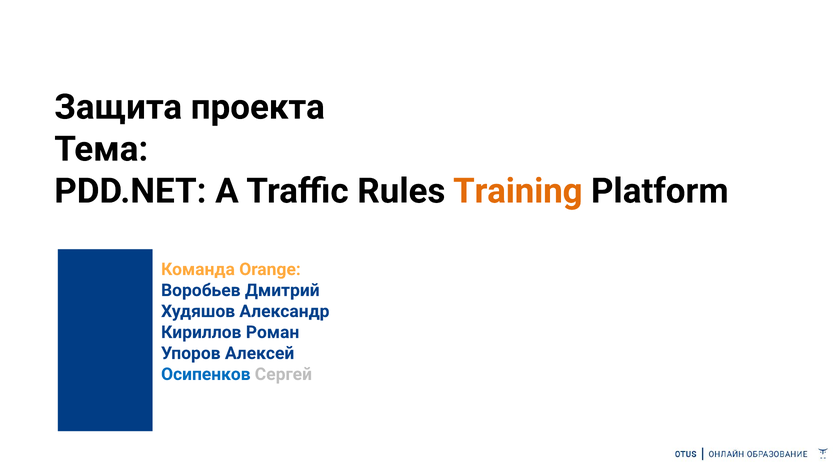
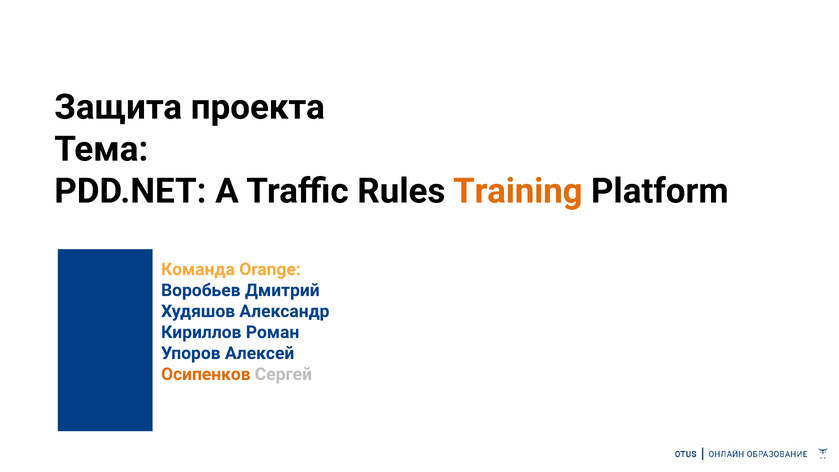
Осипенков colour: blue -> orange
